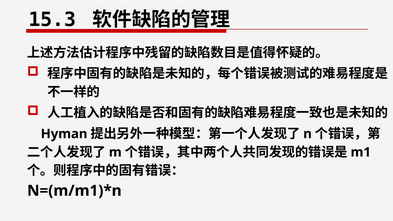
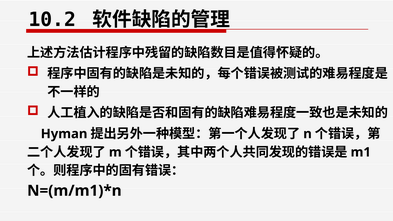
15.3: 15.3 -> 10.2
